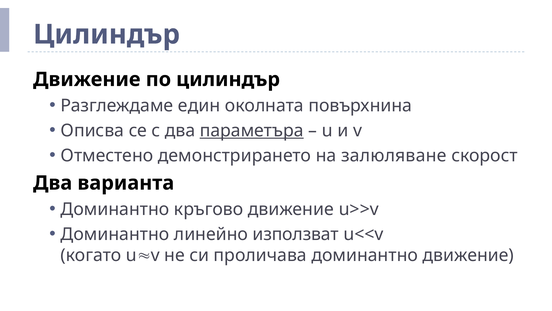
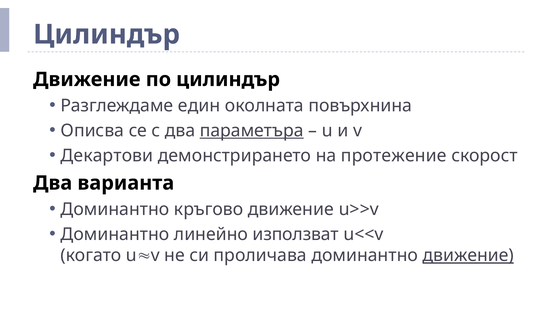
Отместено: Отместено -> Декартови
залюляване: залюляване -> протежение
движение at (468, 255) underline: none -> present
